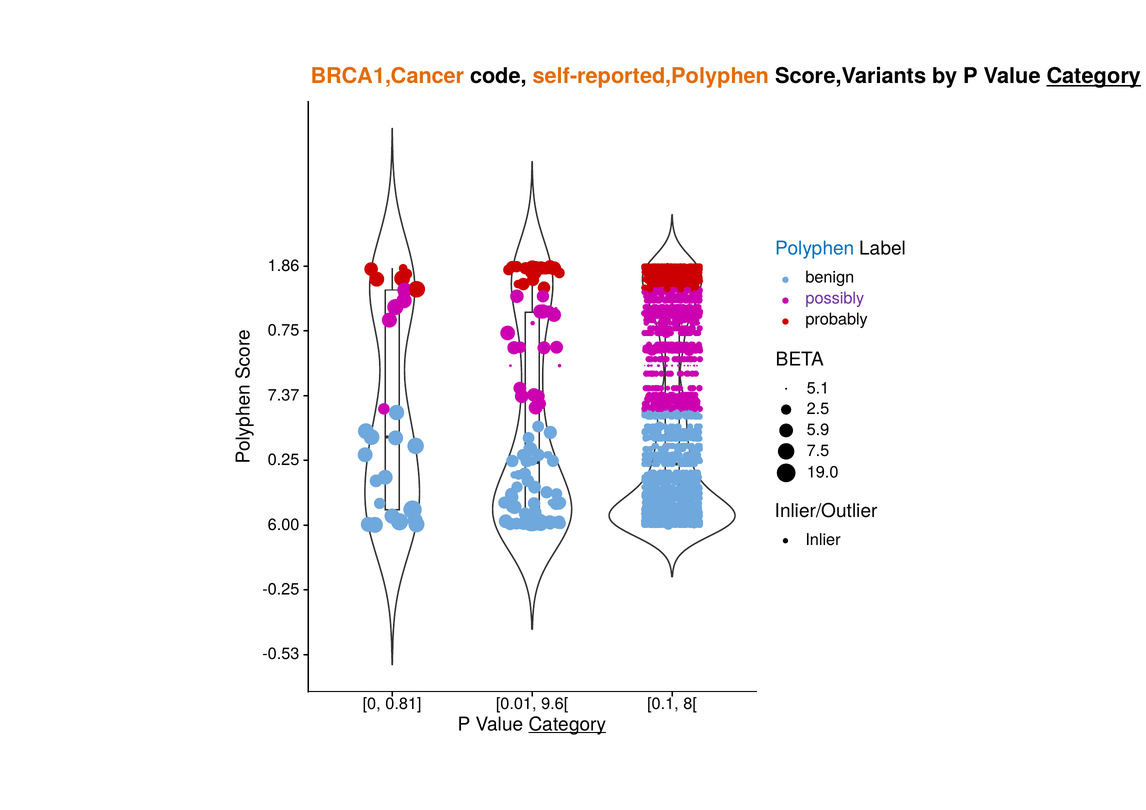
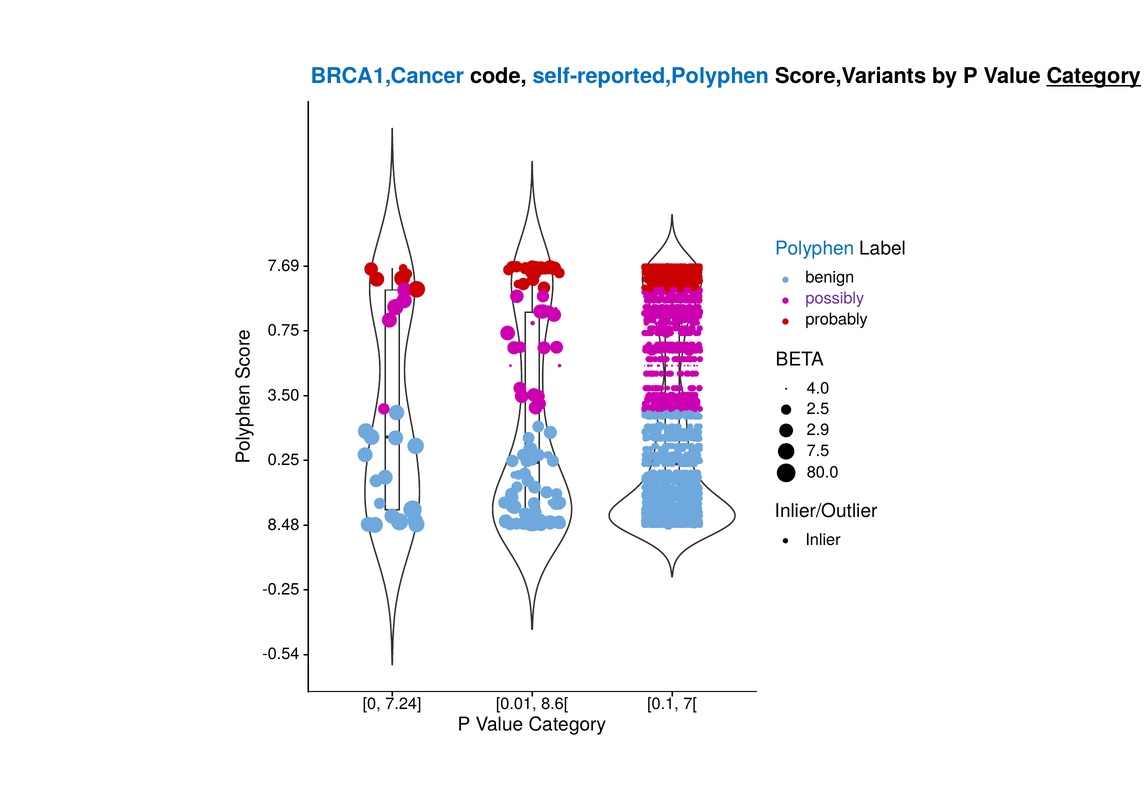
BRCA1,Cancer colour: orange -> blue
self-reported,Polyphen colour: orange -> blue
1.86: 1.86 -> 7.69
5.1: 5.1 -> 4.0
7.37: 7.37 -> 3.50
5.9: 5.9 -> 2.9
19.0: 19.0 -> 80.0
6.00: 6.00 -> 8.48
-0.53: -0.53 -> -0.54
0.81: 0.81 -> 7.24
9.6[: 9.6[ -> 8.6[
8[: 8[ -> 7[
Category at (567, 724) underline: present -> none
